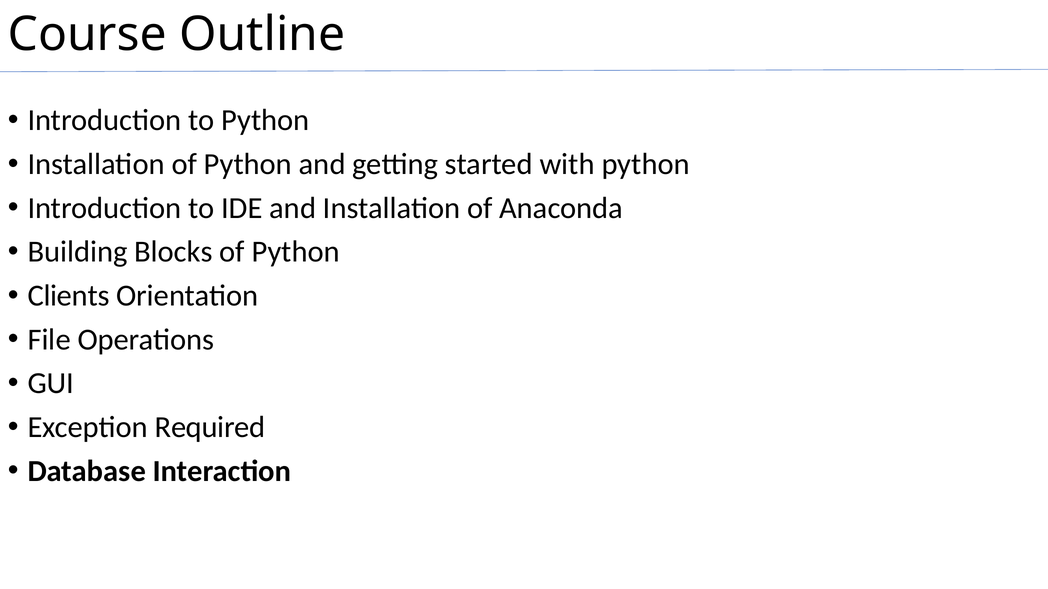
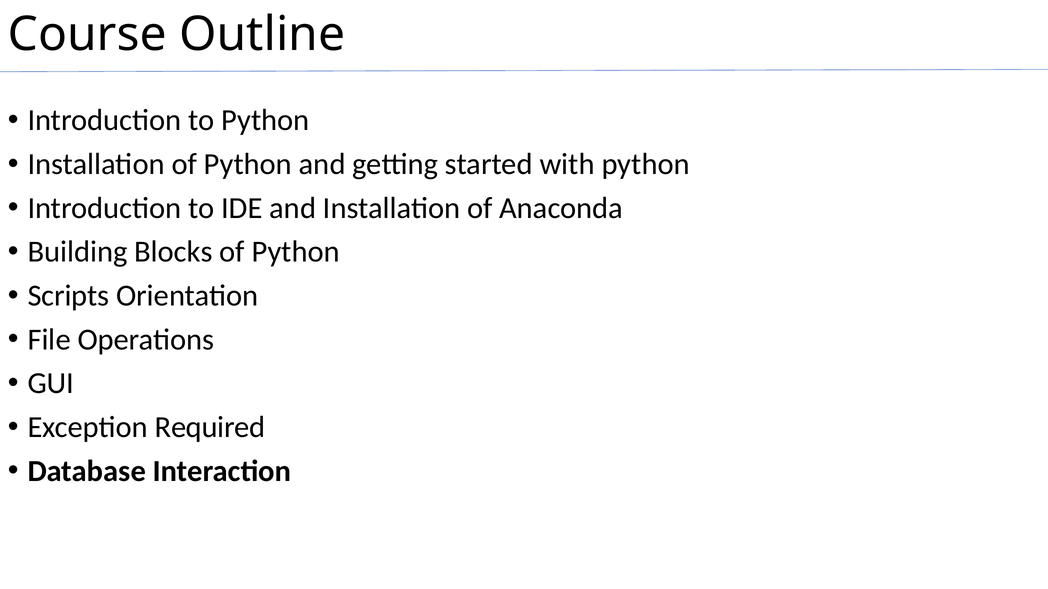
Clients: Clients -> Scripts
